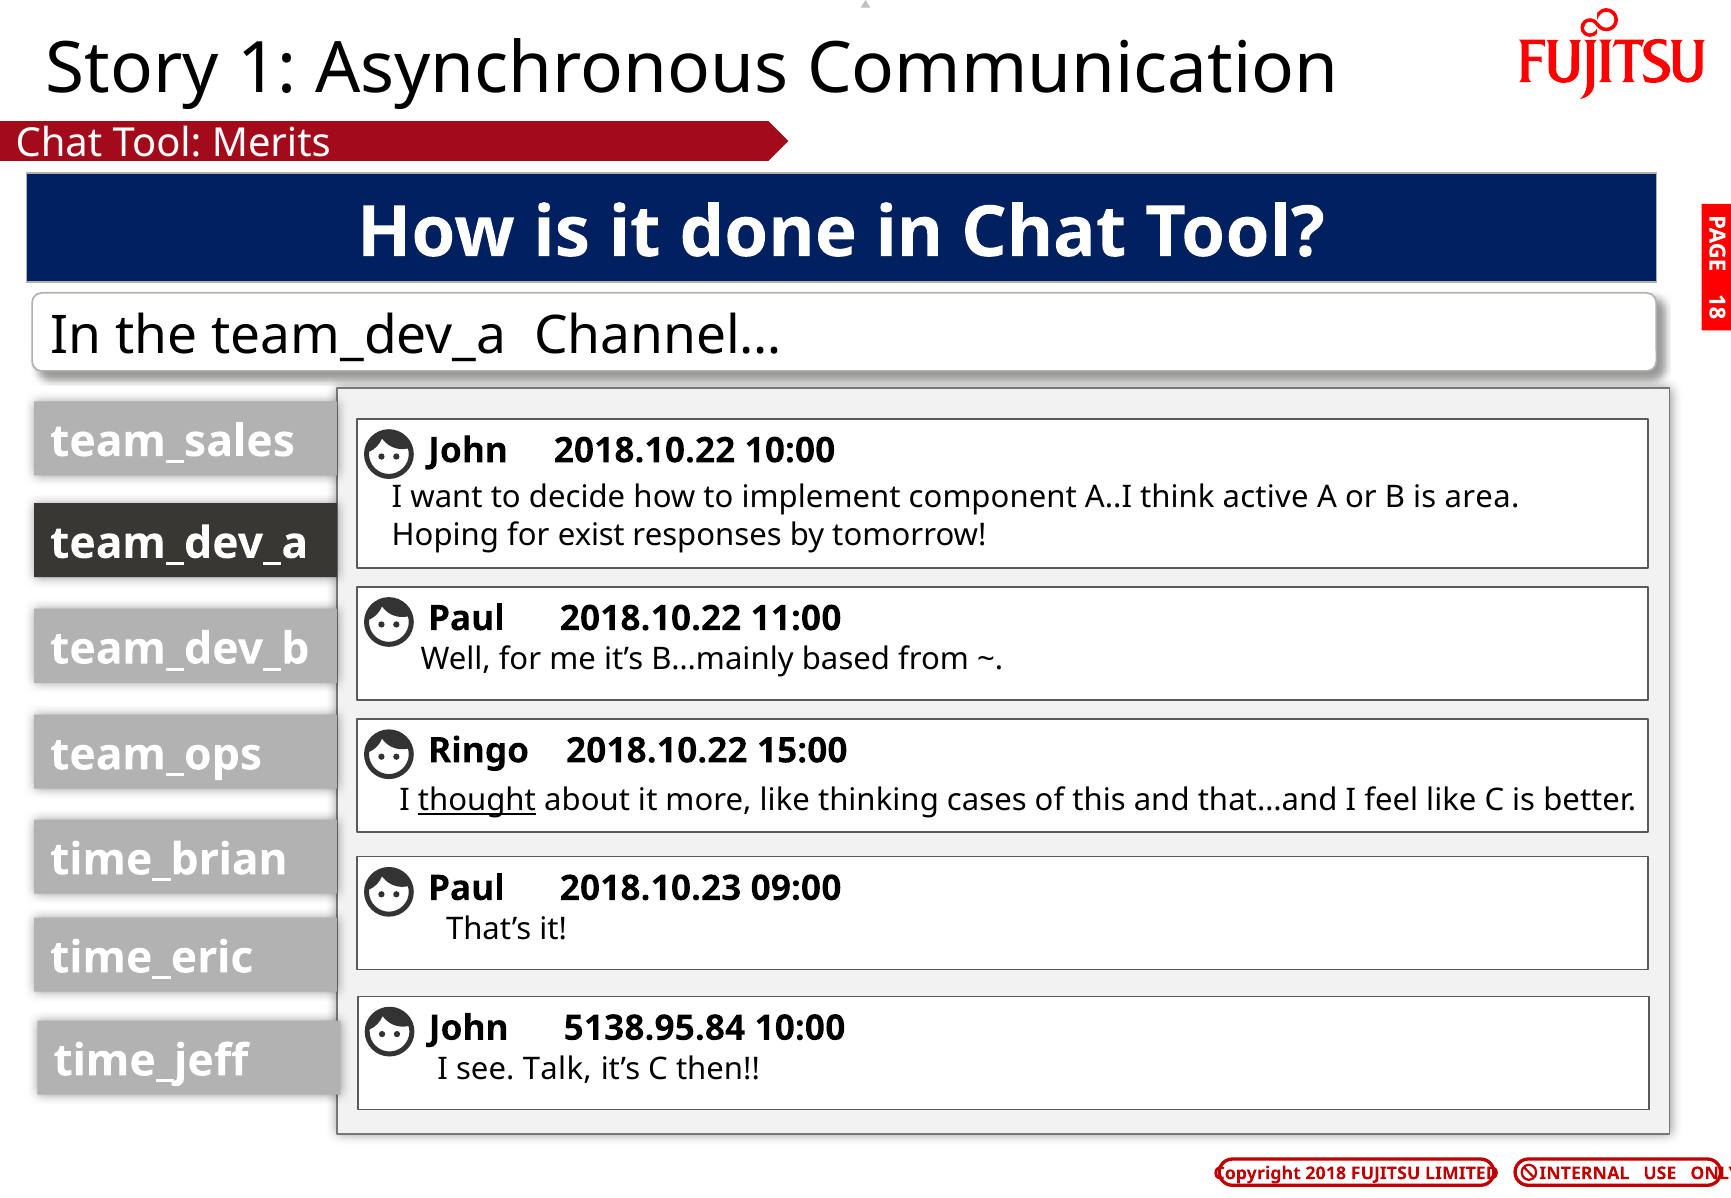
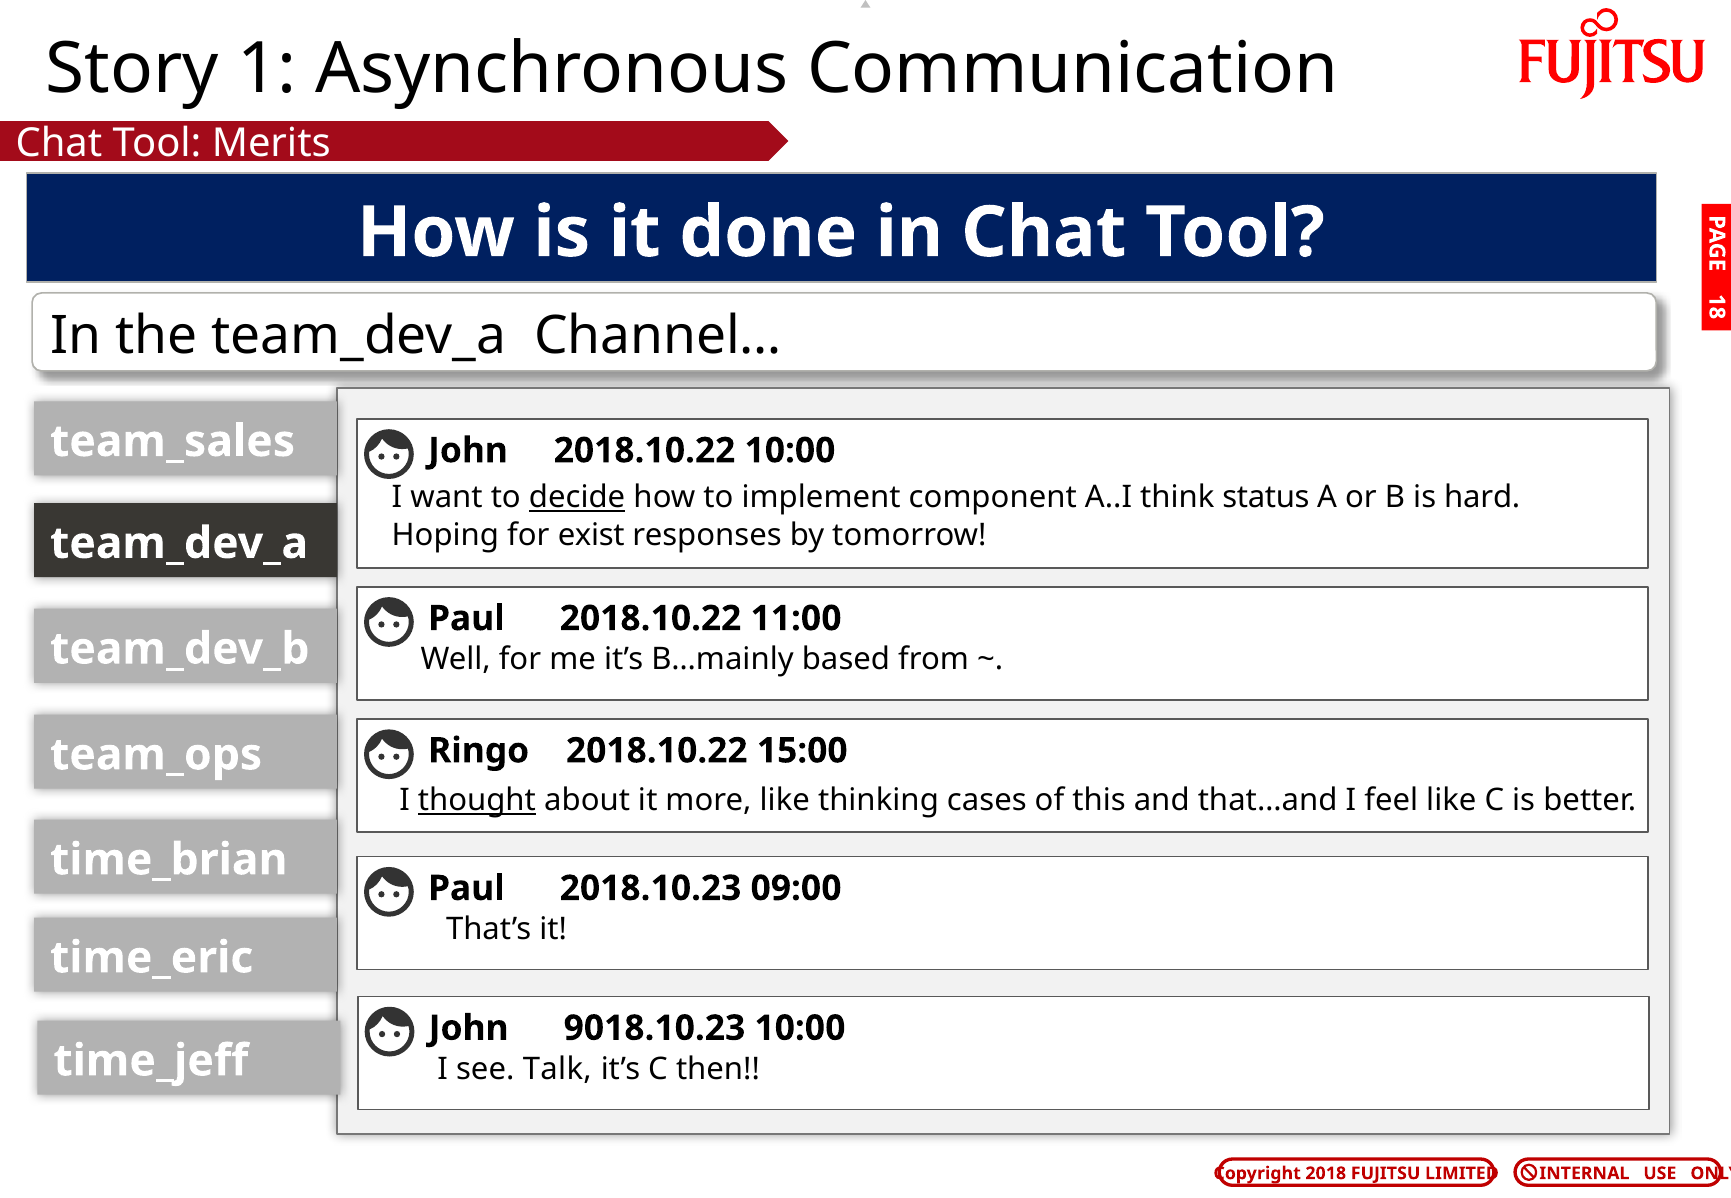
decide underline: none -> present
active: active -> status
area: area -> hard
5138.95.84: 5138.95.84 -> 9018.10.23
